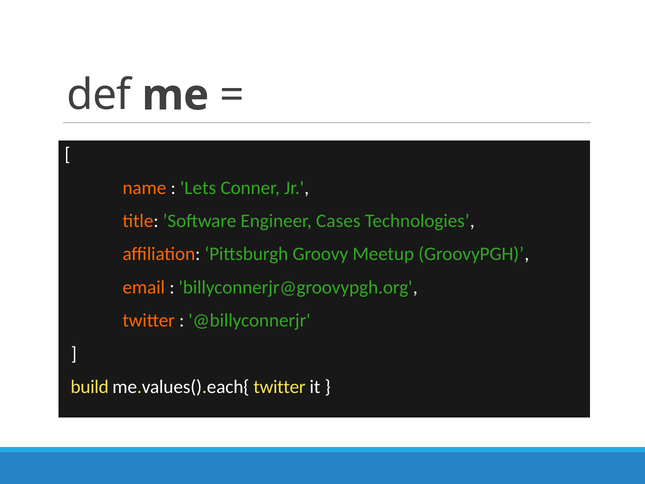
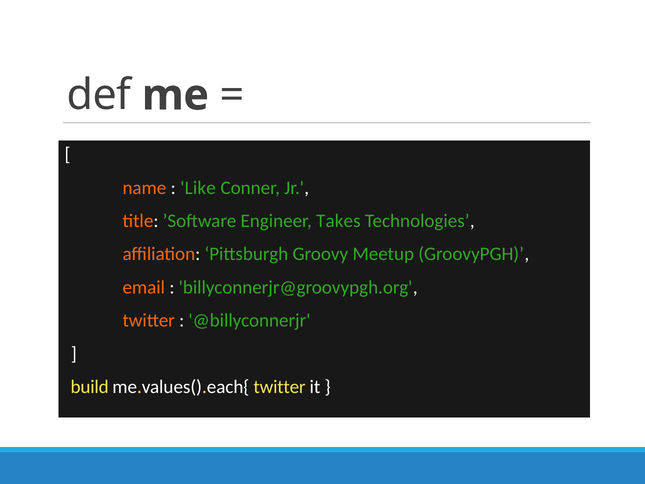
Lets: Lets -> Like
Cases: Cases -> Takes
